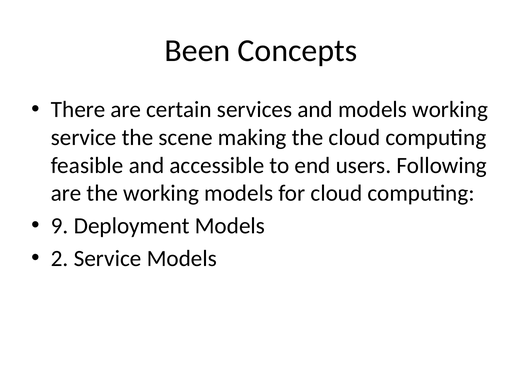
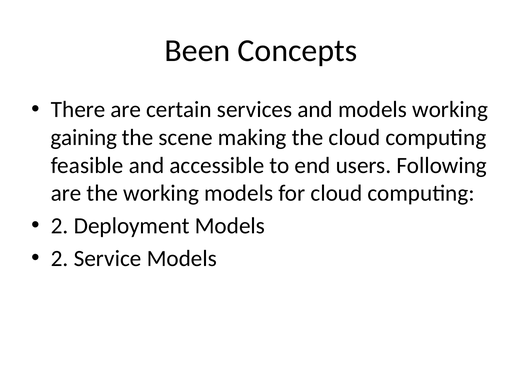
service at (84, 137): service -> gaining
9 at (60, 226): 9 -> 2
